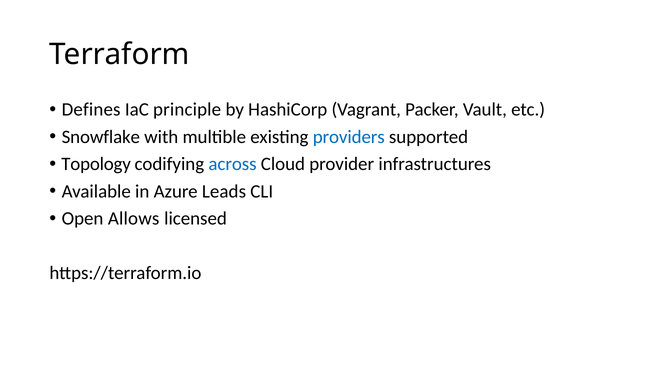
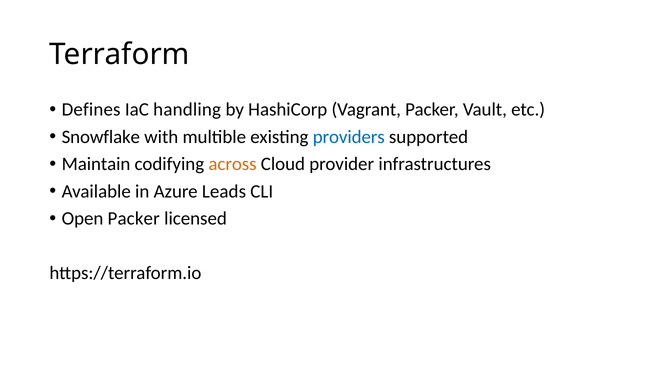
principle: principle -> handling
Topology: Topology -> Maintain
across colour: blue -> orange
Open Allows: Allows -> Packer
